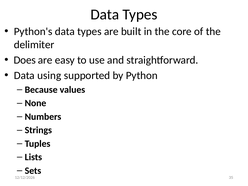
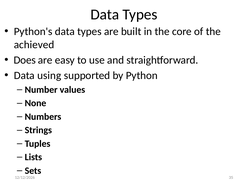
delimiter: delimiter -> achieved
Because: Because -> Number
